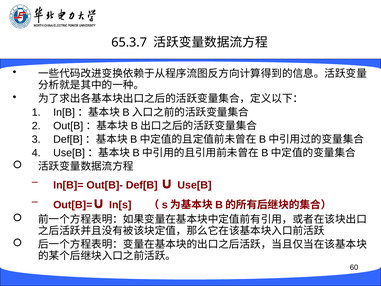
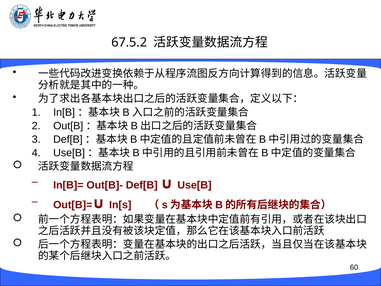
65.3.7: 65.3.7 -> 67.5.2
